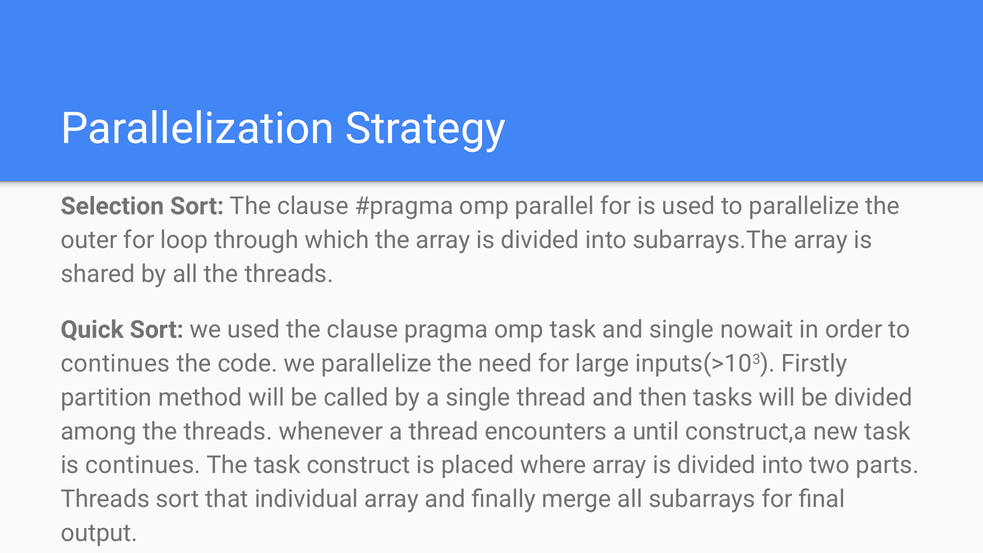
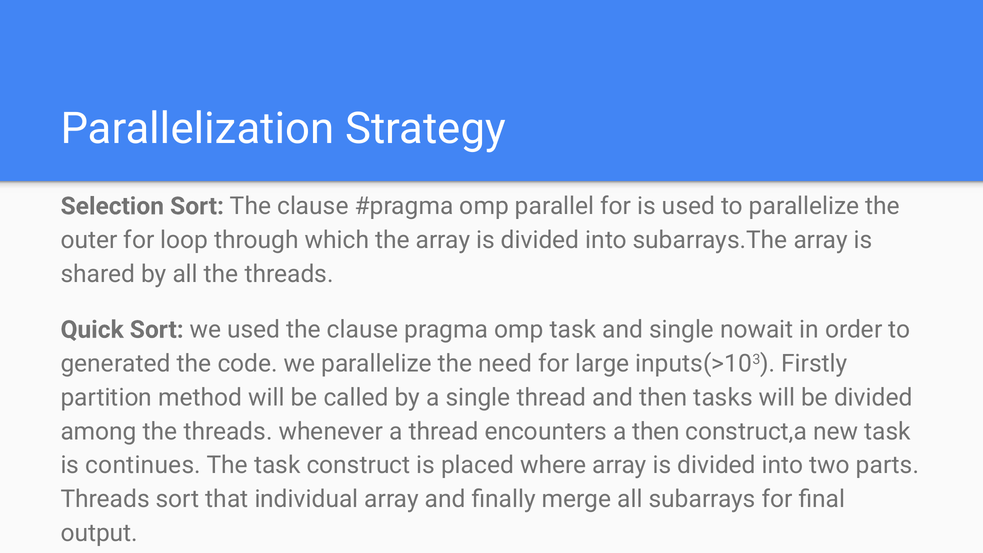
continues at (115, 364): continues -> generated
a until: until -> then
